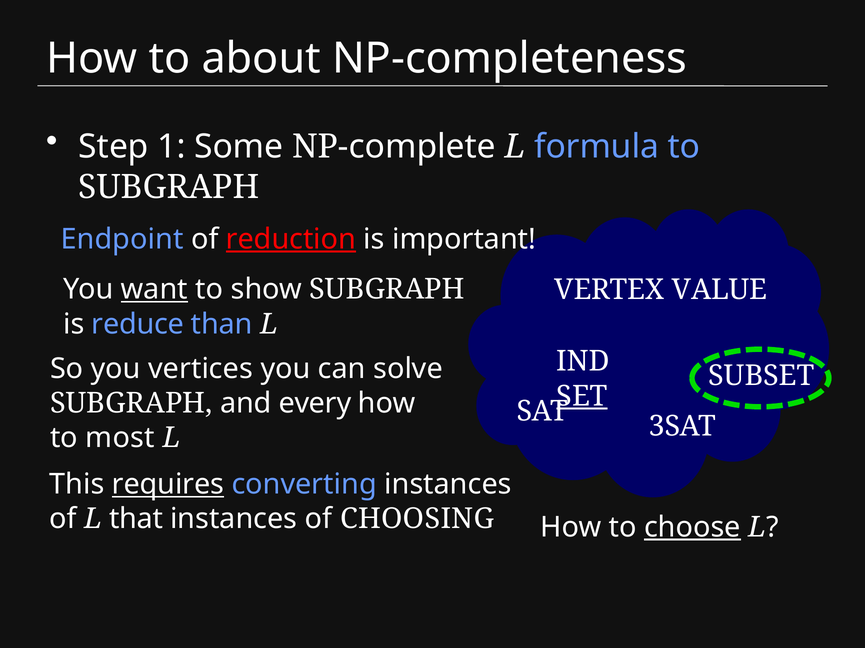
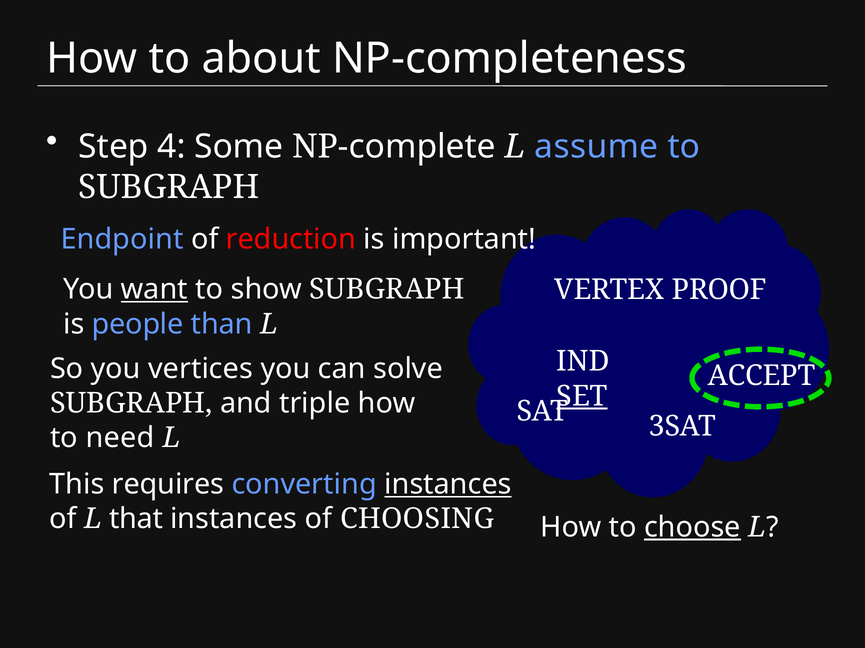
1: 1 -> 4
formula: formula -> assume
reduction underline: present -> none
VALUE: VALUE -> PROOF
reduce: reduce -> people
SUBSET: SUBSET -> ACCEPT
every: every -> triple
most: most -> need
requires underline: present -> none
instances at (448, 485) underline: none -> present
